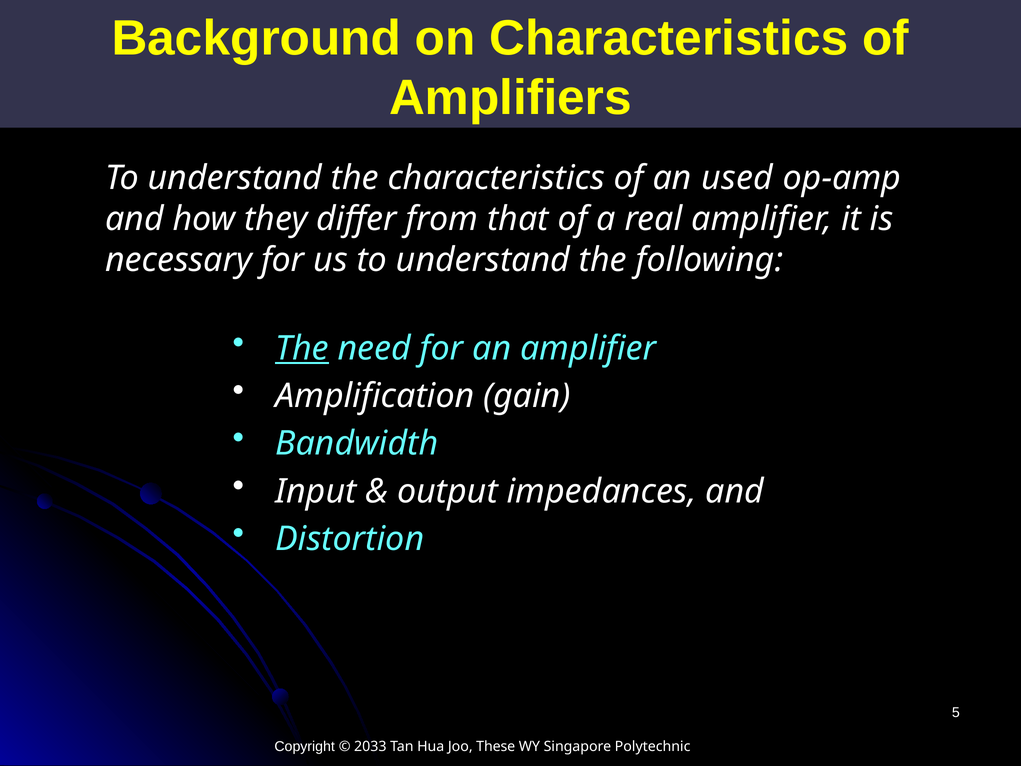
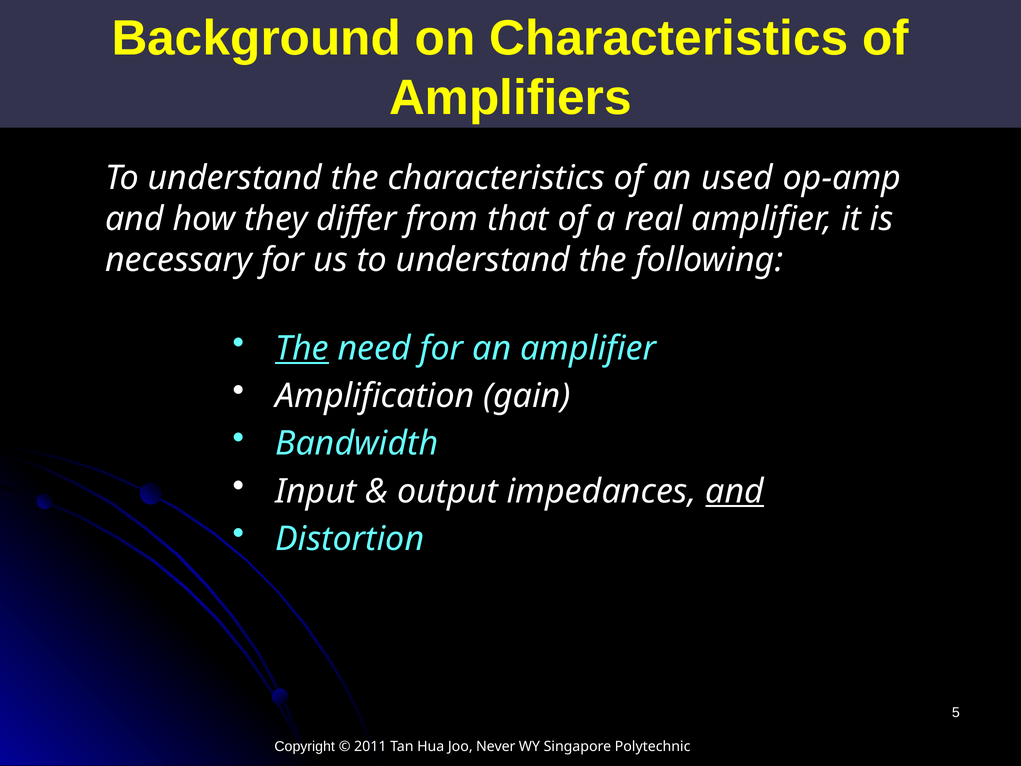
and at (735, 491) underline: none -> present
2033: 2033 -> 2011
These: These -> Never
